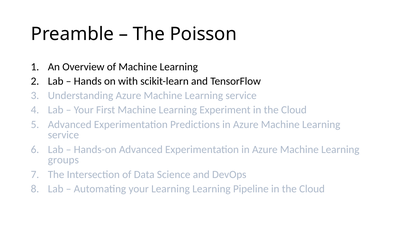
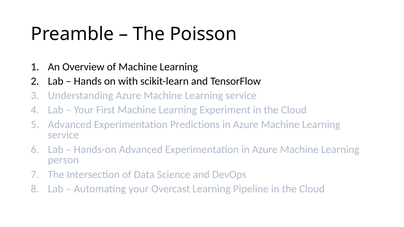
groups: groups -> person
your Learning: Learning -> Overcast
